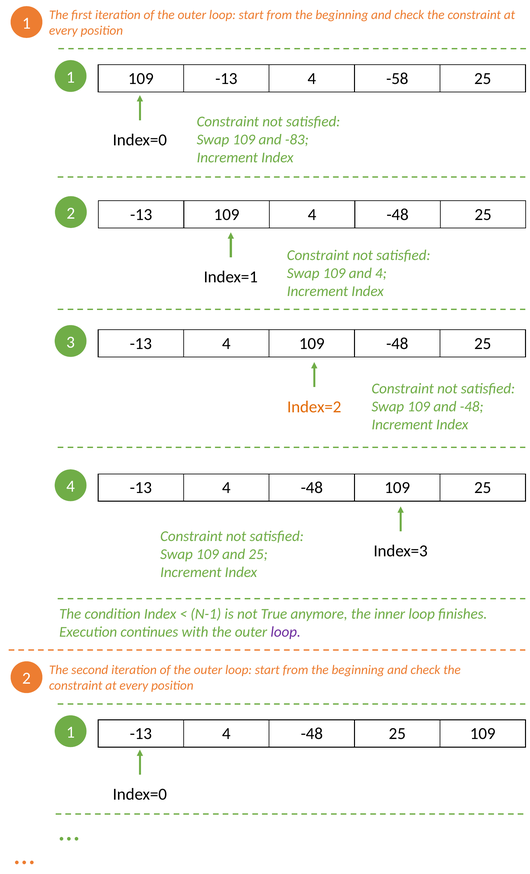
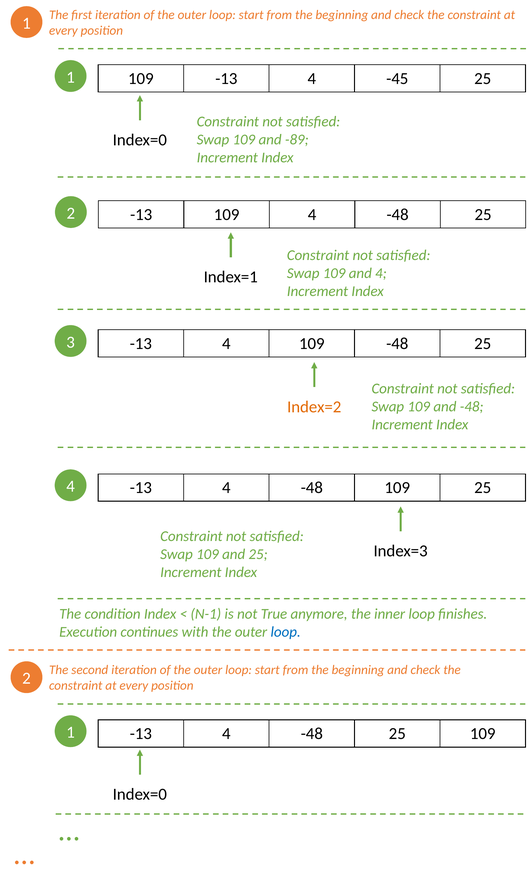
-58: -58 -> -45
-83: -83 -> -89
loop at (286, 632) colour: purple -> blue
